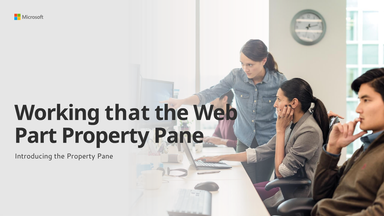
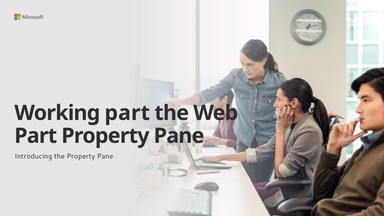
Working that: that -> part
